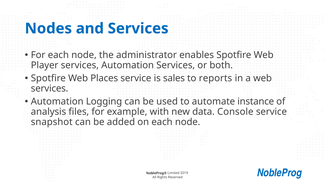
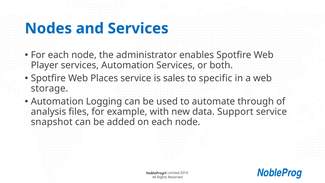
reports: reports -> specific
services at (50, 88): services -> storage
instance: instance -> through
Console: Console -> Support
